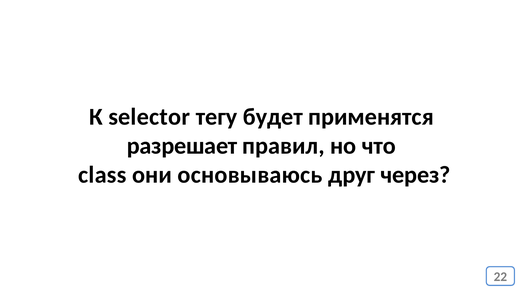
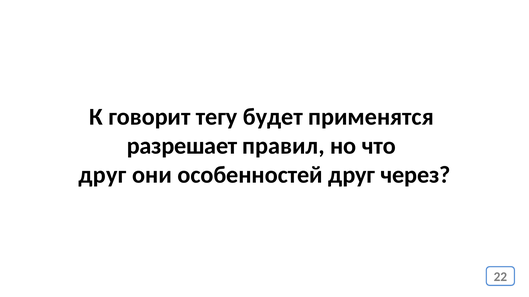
selector: selector -> говорит
class at (102, 175): class -> друг
основываюсь: основываюсь -> особенностей
